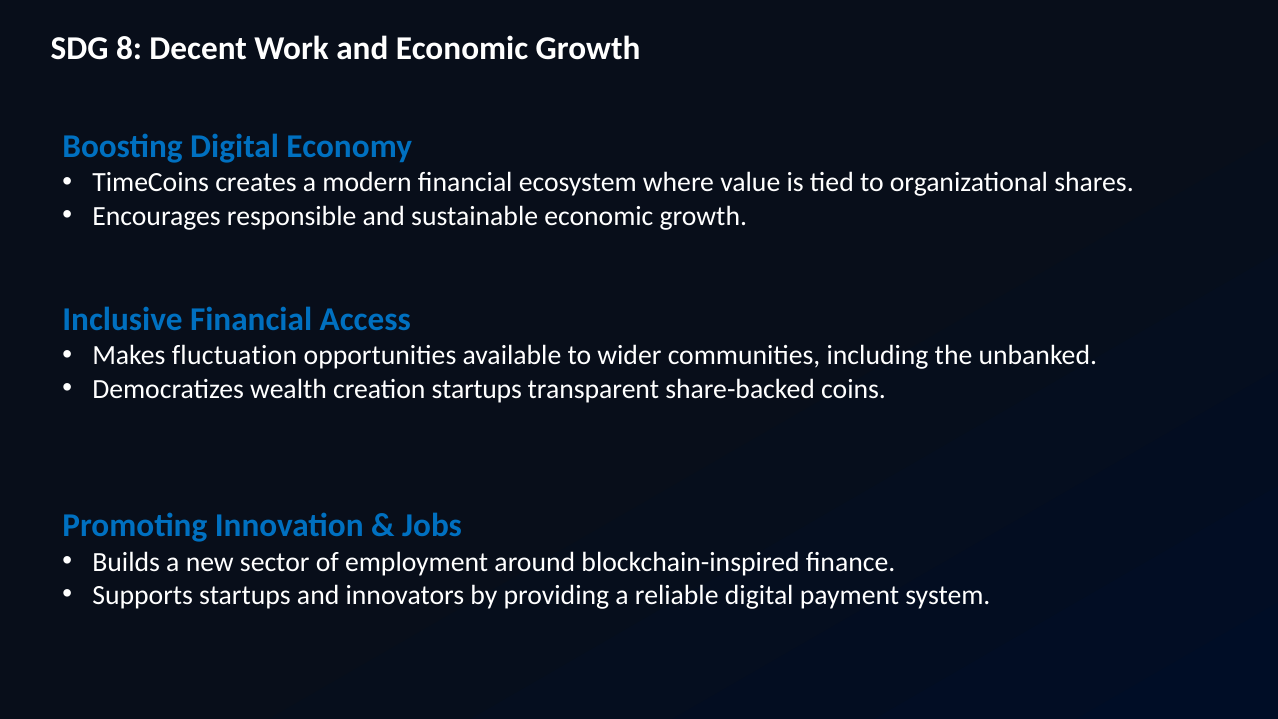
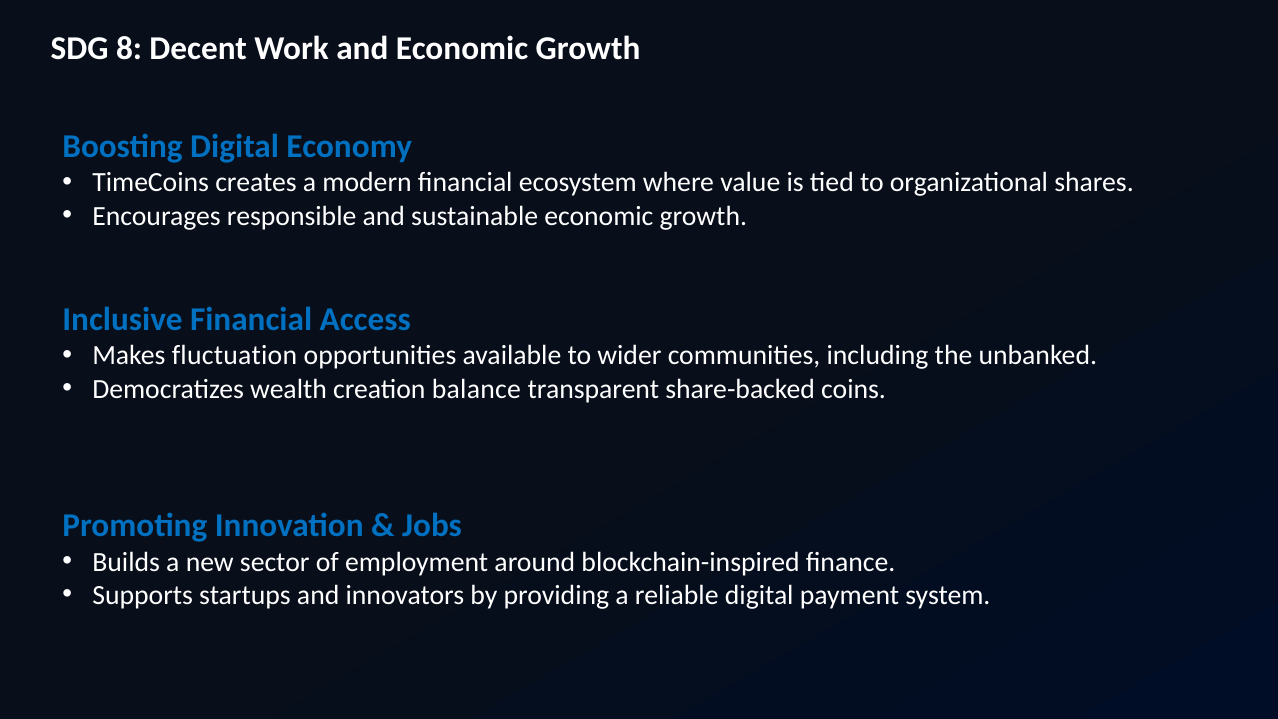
creation startups: startups -> balance
